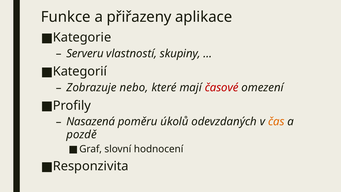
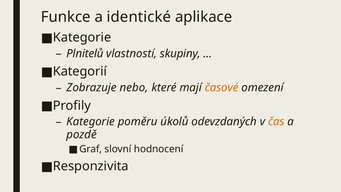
přiřazeny: přiřazeny -> identické
Serveru: Serveru -> Plnitelů
časové colour: red -> orange
Nasazená at (91, 122): Nasazená -> Kategorie
